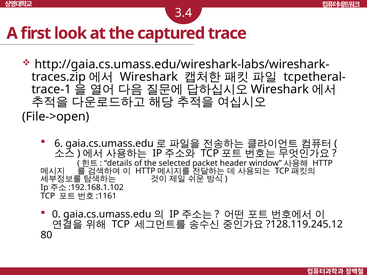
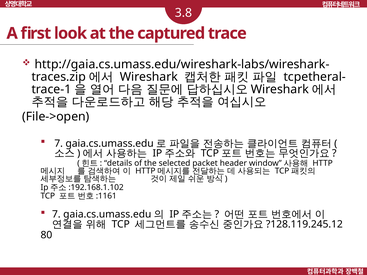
3.4: 3.4 -> 3.8
6 at (59, 144): 6 -> 7
0 at (56, 215): 0 -> 7
